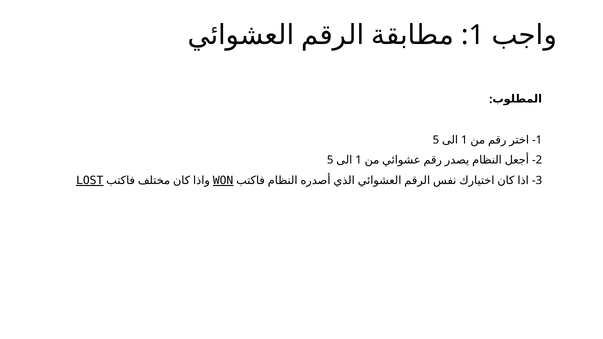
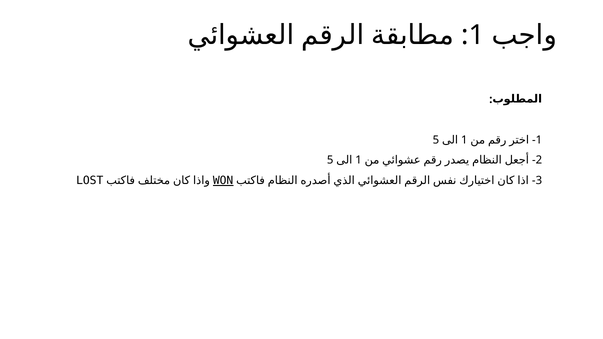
LOST underline: present -> none
